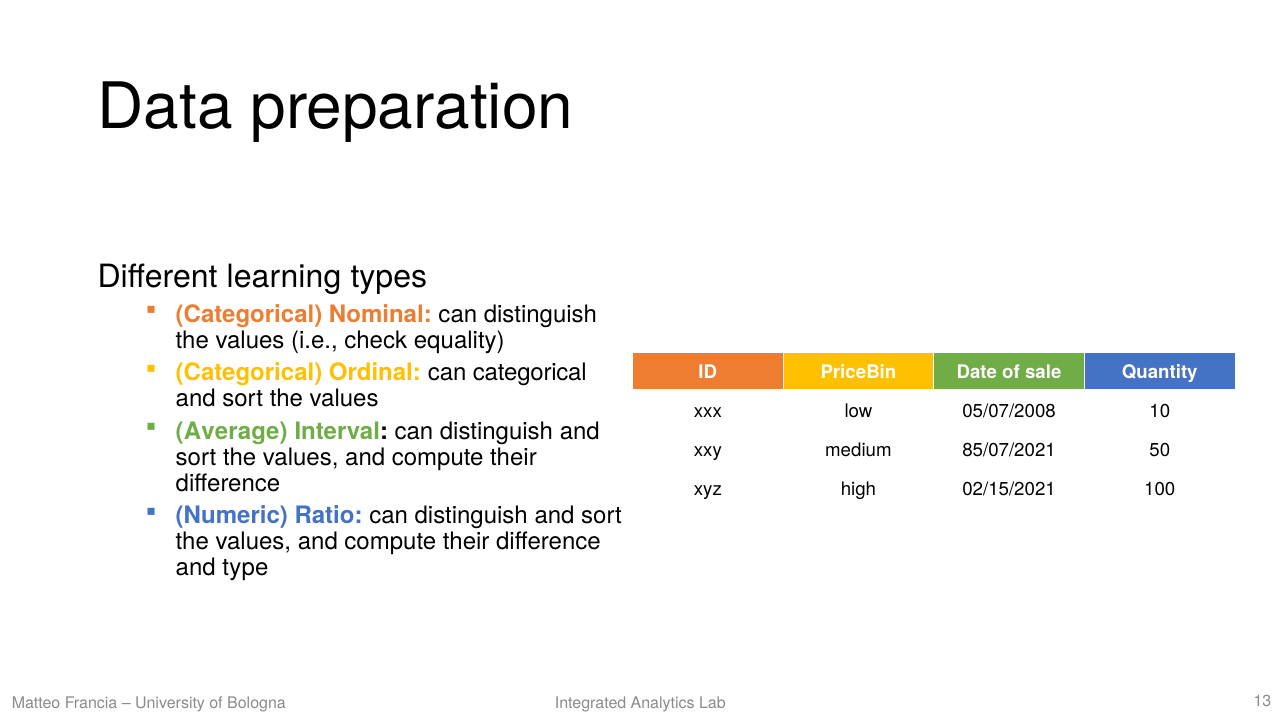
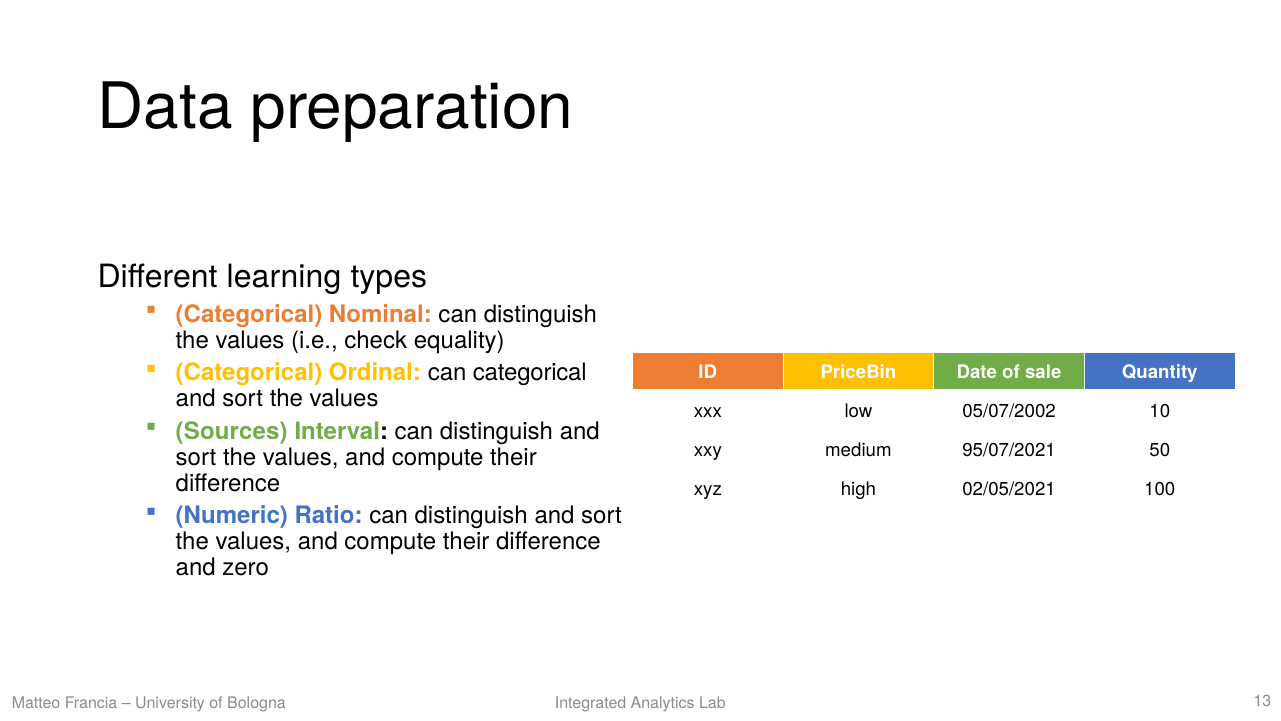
05/07/2008: 05/07/2008 -> 05/07/2002
Average: Average -> Sources
85/07/2021: 85/07/2021 -> 95/07/2021
02/15/2021: 02/15/2021 -> 02/05/2021
type: type -> zero
